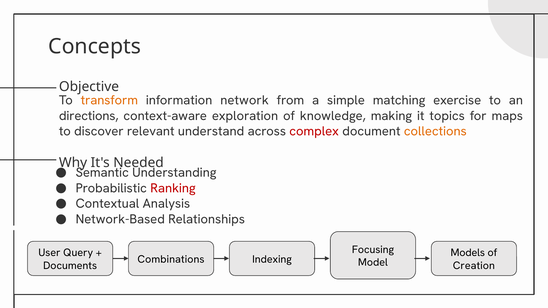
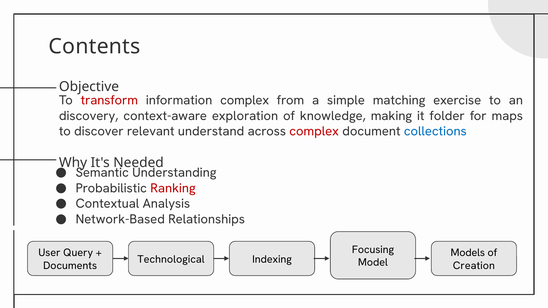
Concepts: Concepts -> Contents
transform colour: orange -> red
information network: network -> complex
directions: directions -> discovery
topics: topics -> folder
collections colour: orange -> blue
Combinations: Combinations -> Technological
